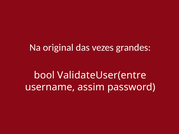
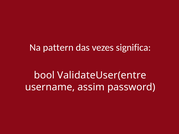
original: original -> pattern
grandes: grandes -> significa
